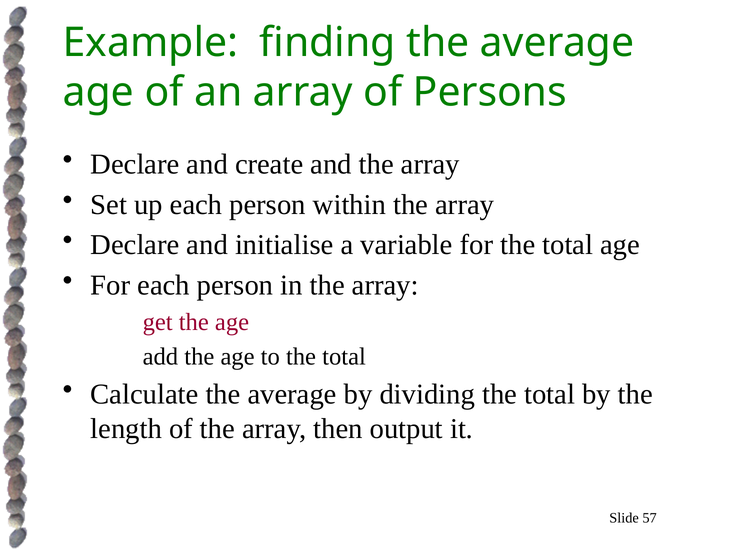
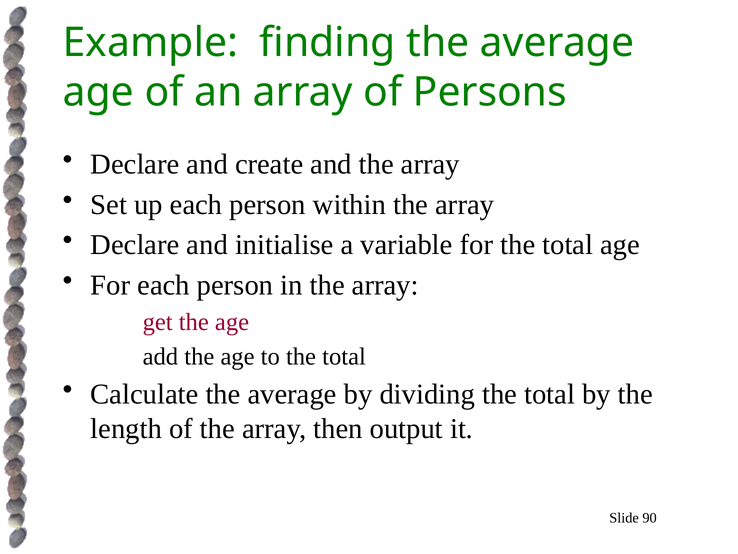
57: 57 -> 90
